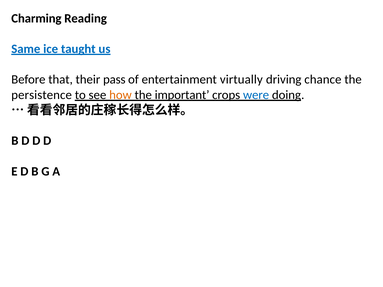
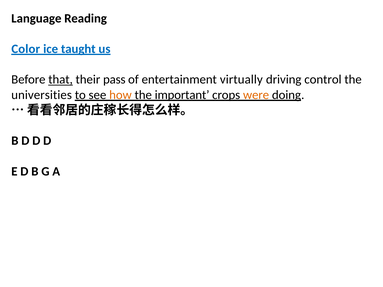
Charming: Charming -> Language
Same: Same -> Color
that underline: none -> present
chance: chance -> control
persistence: persistence -> universities
were colour: blue -> orange
